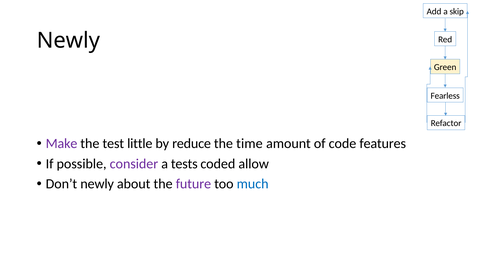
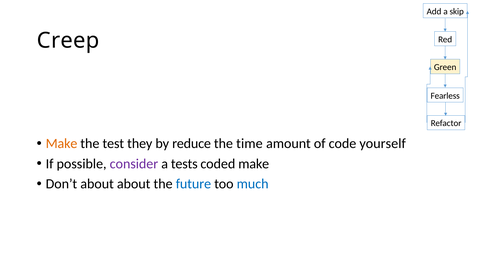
Newly at (68, 40): Newly -> Creep
Make at (62, 143) colour: purple -> orange
little: little -> they
features: features -> yourself
coded allow: allow -> make
Don’t newly: newly -> about
future colour: purple -> blue
